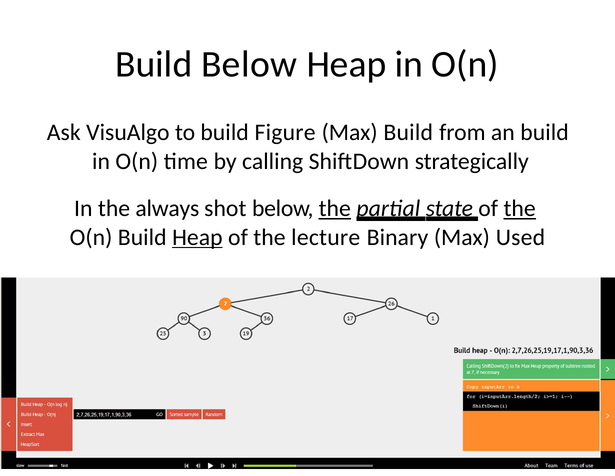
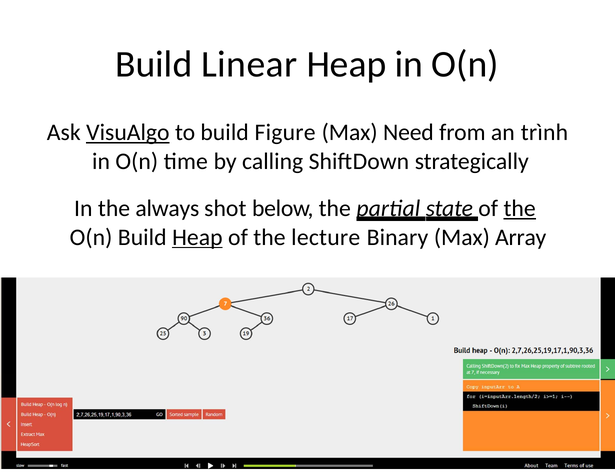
Build Below: Below -> Linear
VisuAlgo underline: none -> present
Max Build: Build -> Need
an build: build -> trình
the at (335, 208) underline: present -> none
Used: Used -> Array
